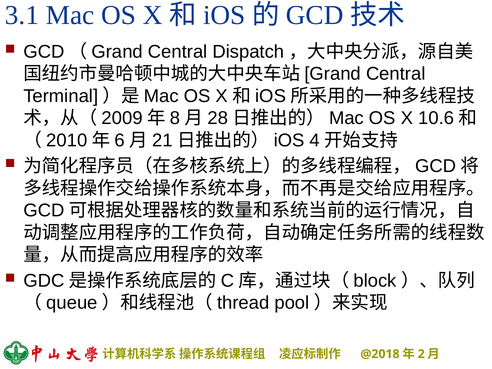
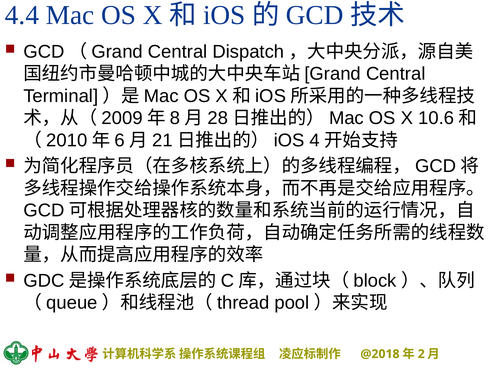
3.1: 3.1 -> 4.4
